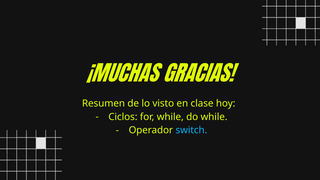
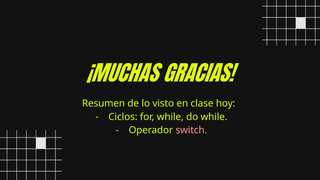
switch colour: light blue -> pink
